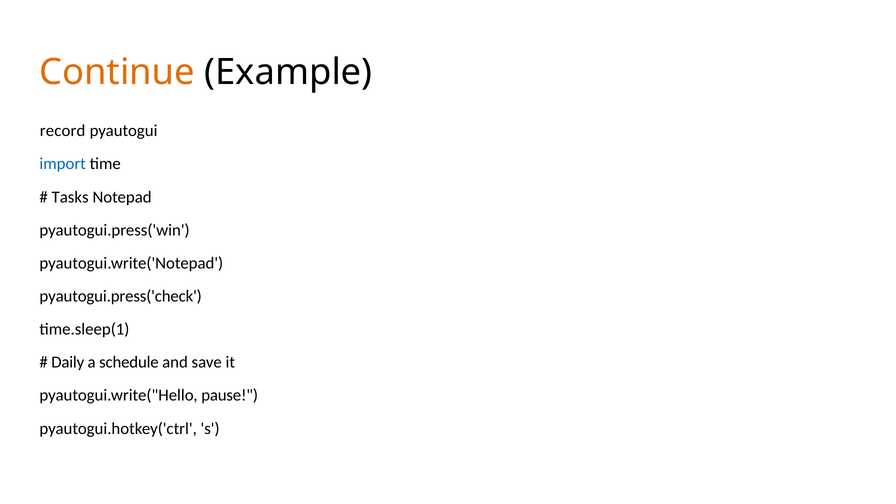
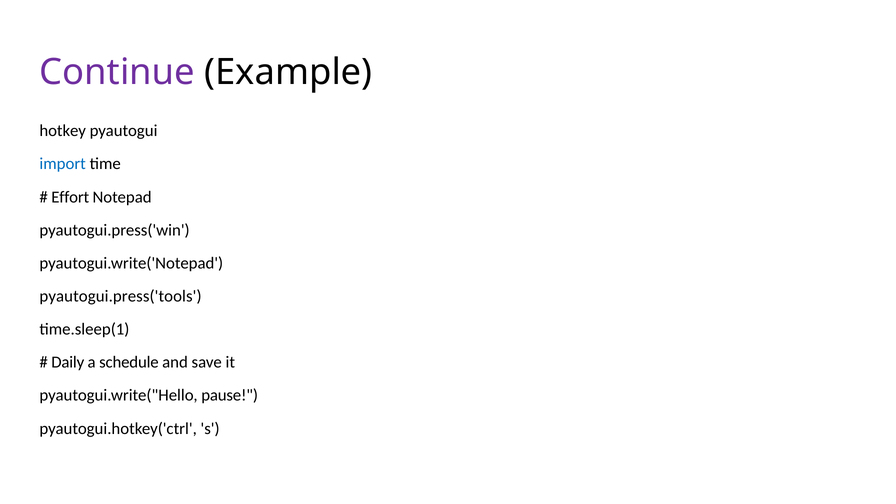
Continue colour: orange -> purple
record: record -> hotkey
Tasks: Tasks -> Effort
pyautogui.press('check: pyautogui.press('check -> pyautogui.press('tools
